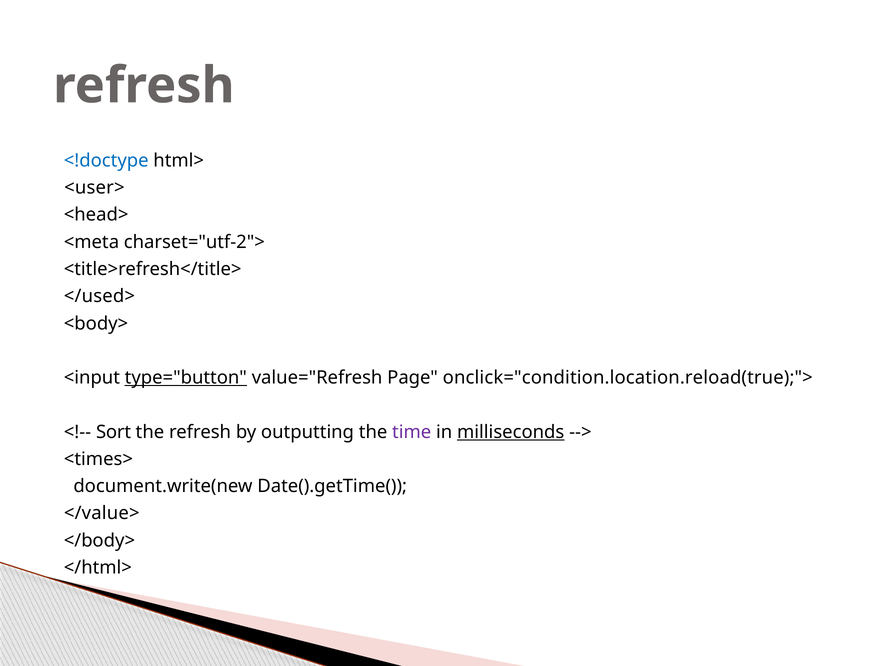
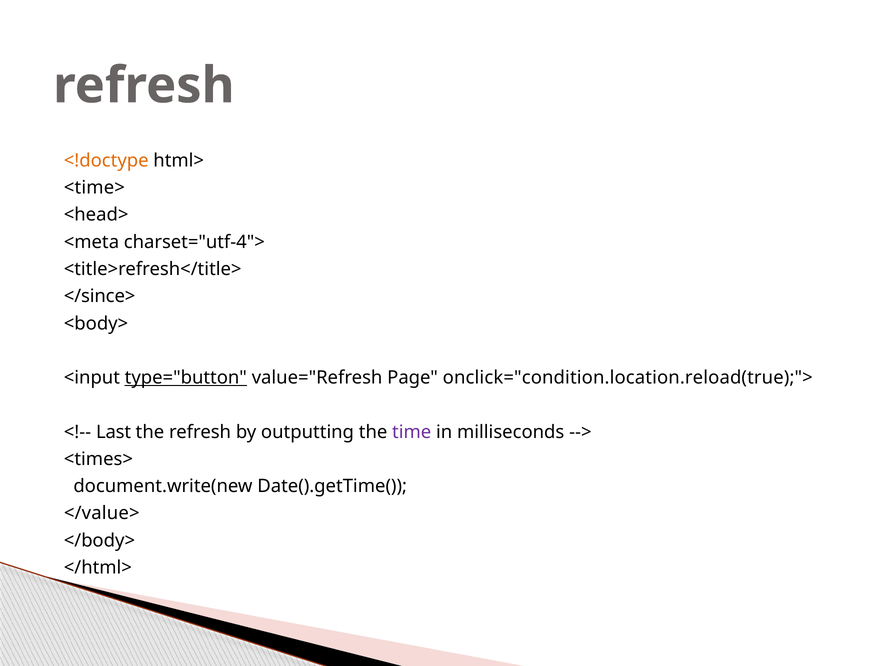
<!doctype colour: blue -> orange
<user>: <user> -> <time>
charset="utf-2">: charset="utf-2"> -> charset="utf-4">
</used>: </used> -> </since>
Sort: Sort -> Last
milliseconds underline: present -> none
